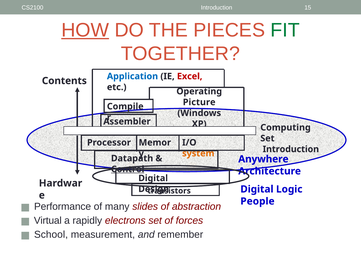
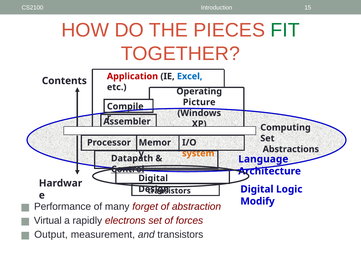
HOW underline: present -> none
Application colour: blue -> red
Excel colour: red -> blue
Introduction at (291, 149): Introduction -> Abstractions
Anywhere: Anywhere -> Language
People: People -> Modify
slides: slides -> forget
School: School -> Output
and remember: remember -> transistors
